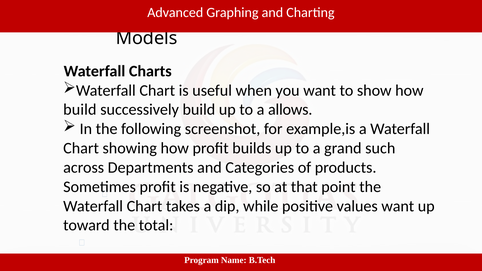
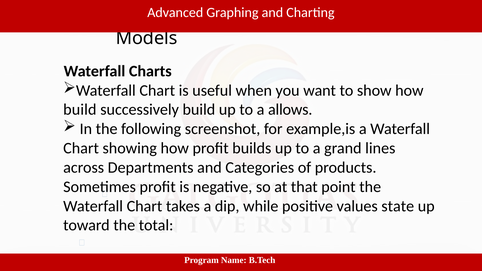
such: such -> lines
values want: want -> state
